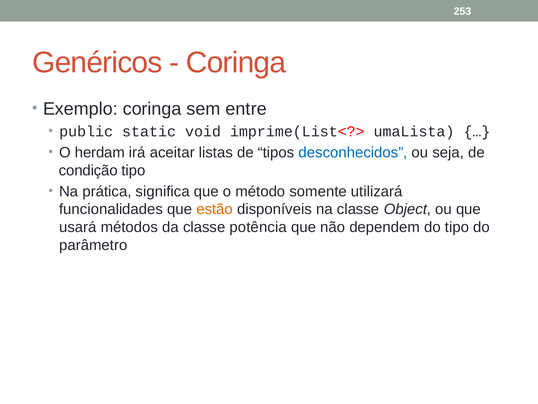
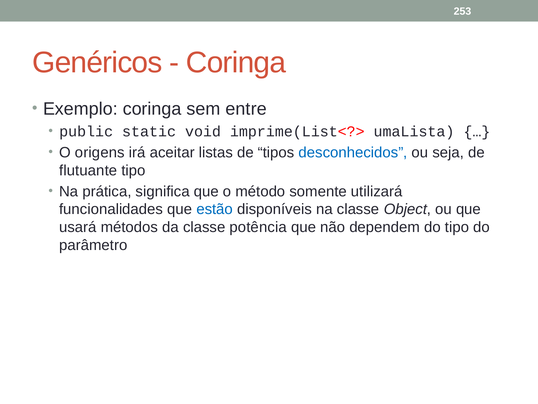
herdam: herdam -> origens
condição: condição -> flutuante
estão colour: orange -> blue
